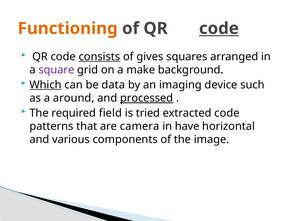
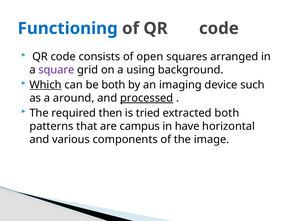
Functioning colour: orange -> blue
code at (219, 28) underline: present -> none
consists underline: present -> none
gives: gives -> open
make: make -> using
be data: data -> both
field: field -> then
extracted code: code -> both
camera: camera -> campus
